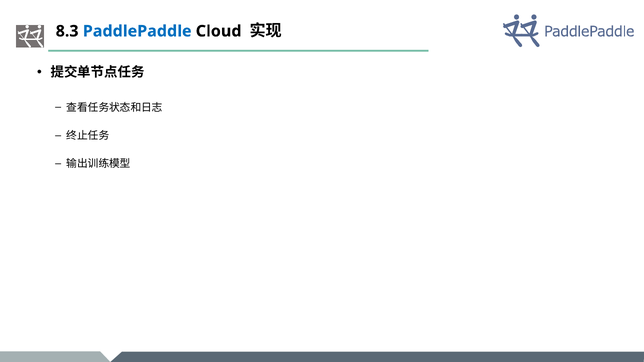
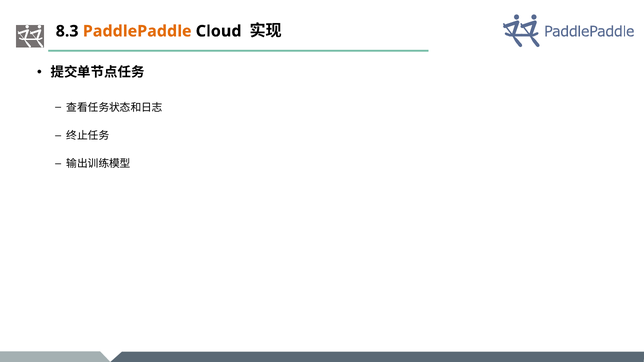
PaddlePaddle colour: blue -> orange
